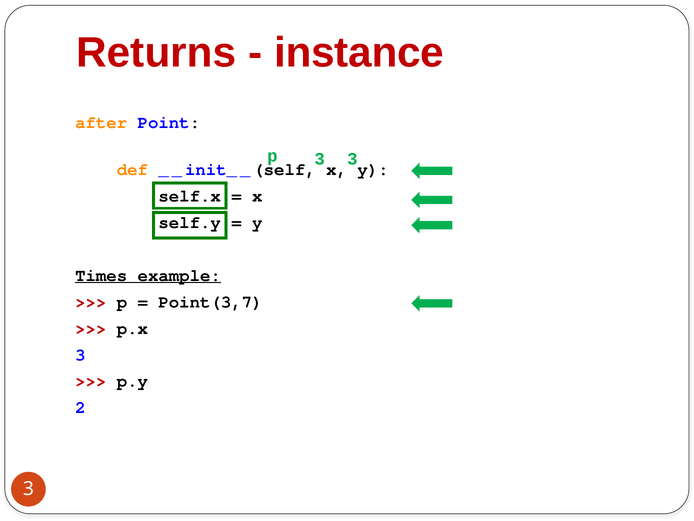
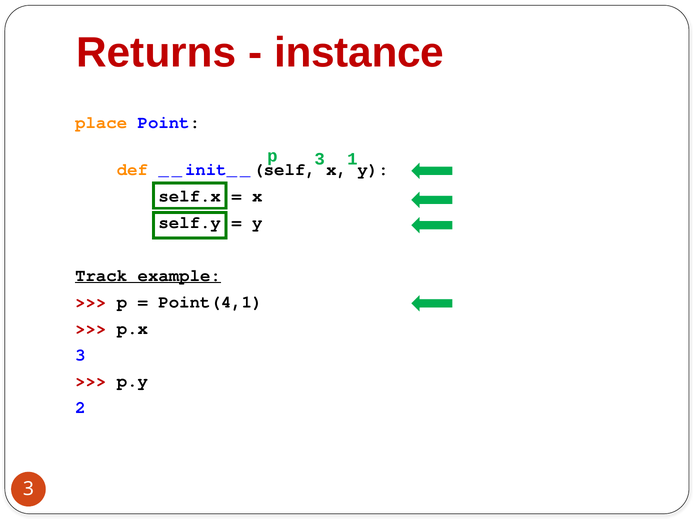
after: after -> place
3 3: 3 -> 1
Times: Times -> Track
Point(3,7: Point(3,7 -> Point(4,1
